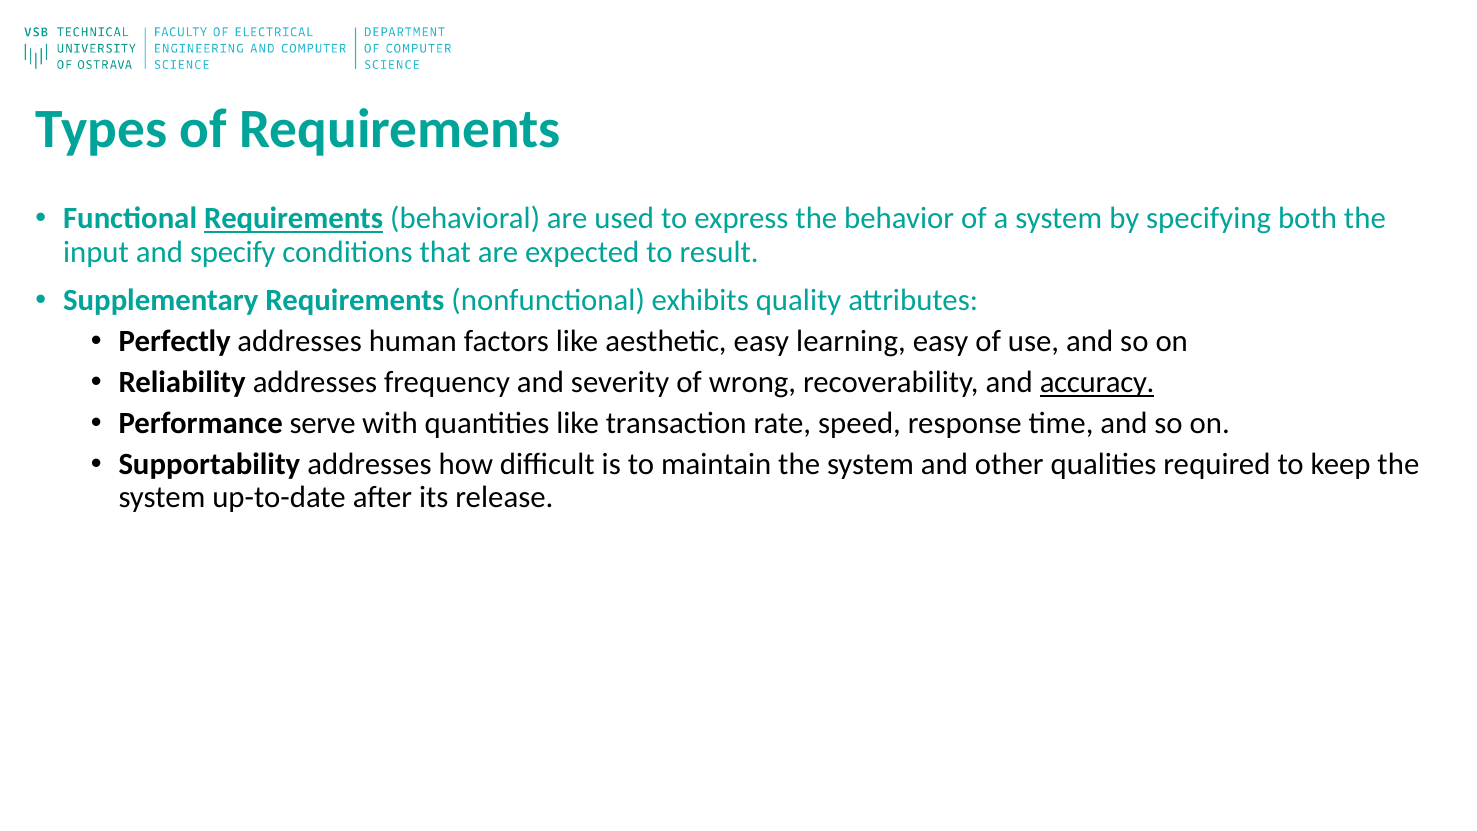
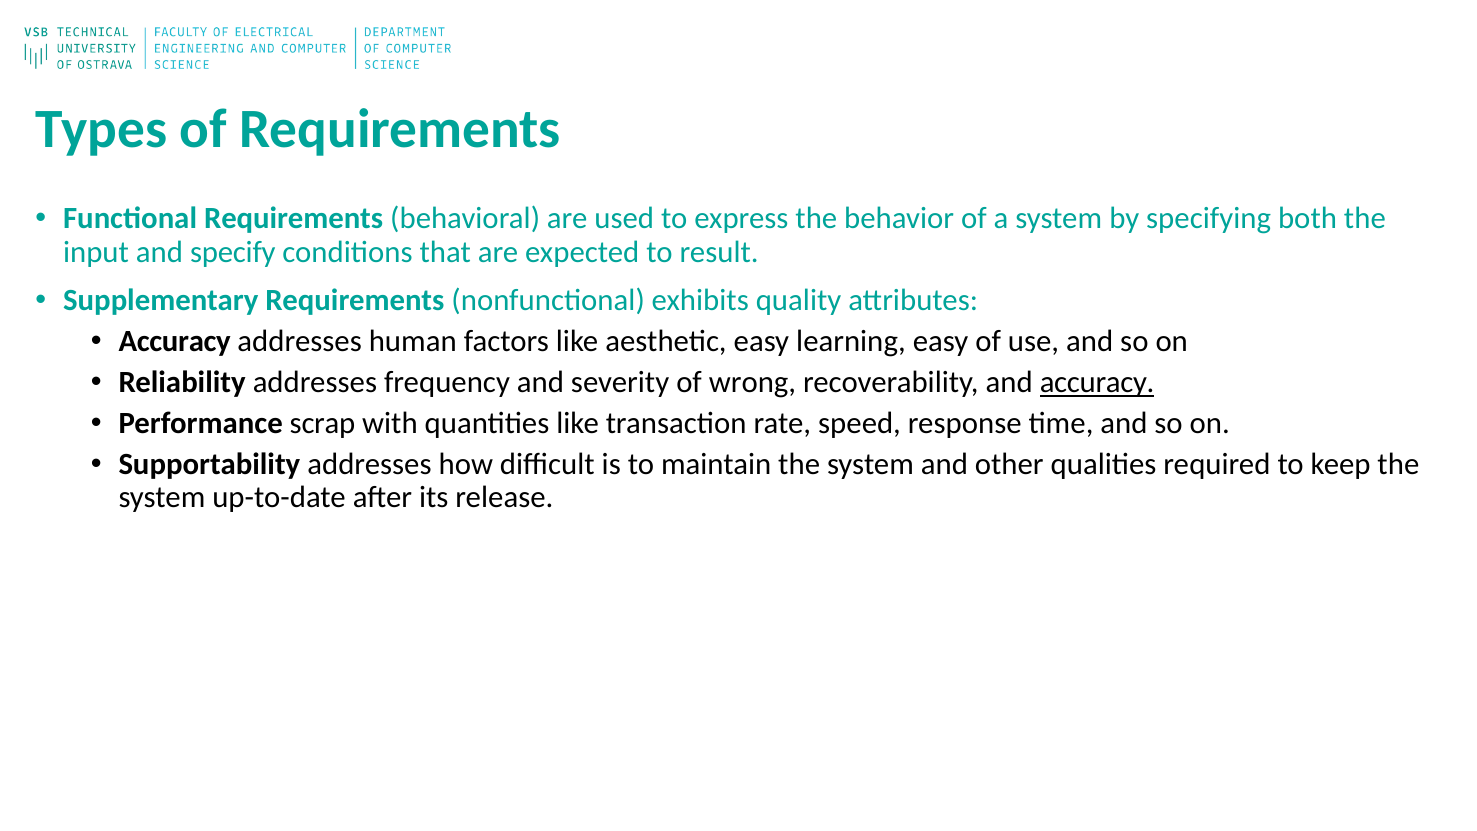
Requirements at (294, 219) underline: present -> none
Perfectly at (175, 341): Perfectly -> Accuracy
serve: serve -> scrap
